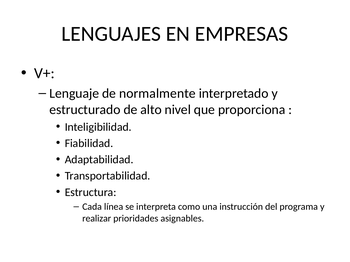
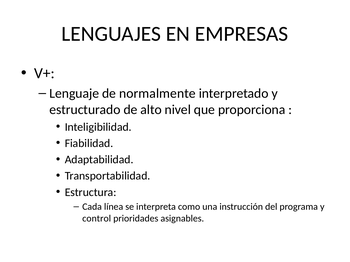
realizar: realizar -> control
